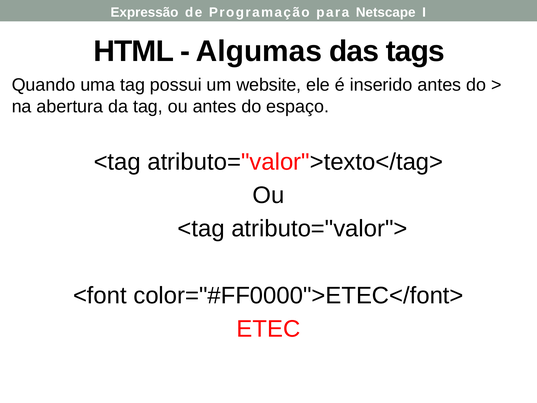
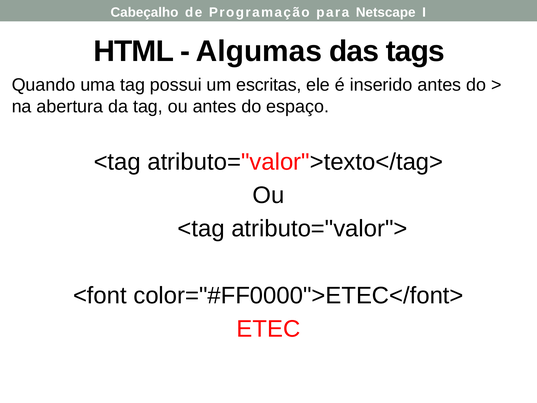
Expressão: Expressão -> Cabeçalho
website: website -> escritas
